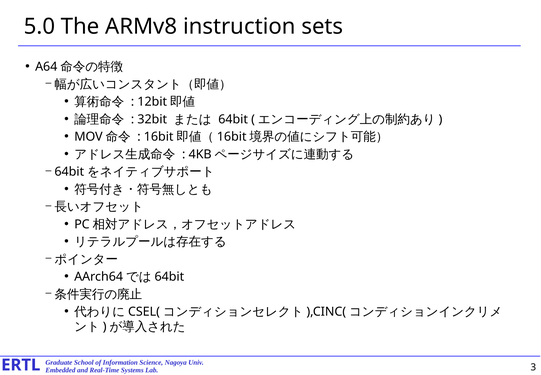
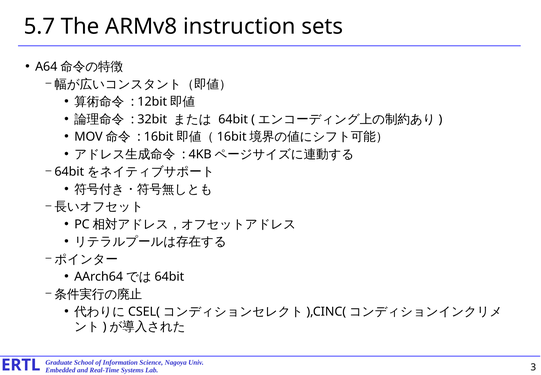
5.0: 5.0 -> 5.7
